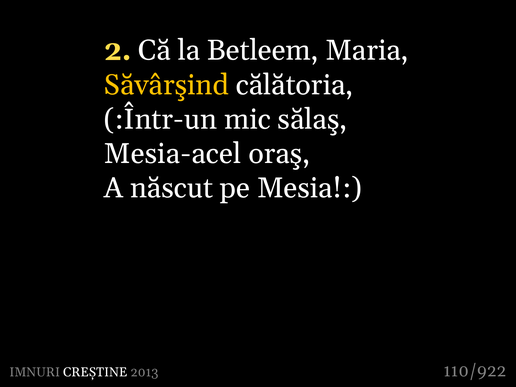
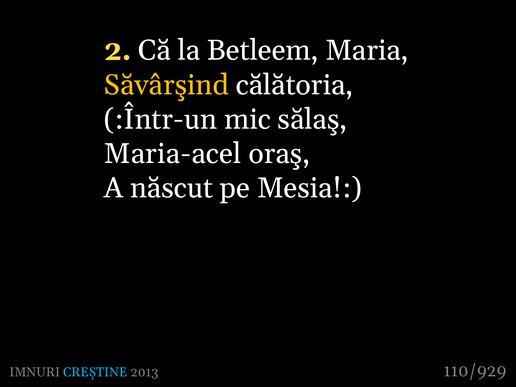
Mesia-acel: Mesia-acel -> Maria-acel
CREȘTINE colour: white -> light blue
110/922: 110/922 -> 110/929
